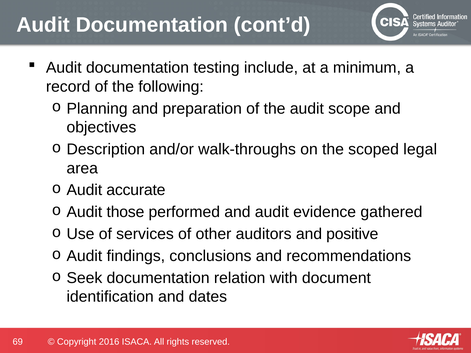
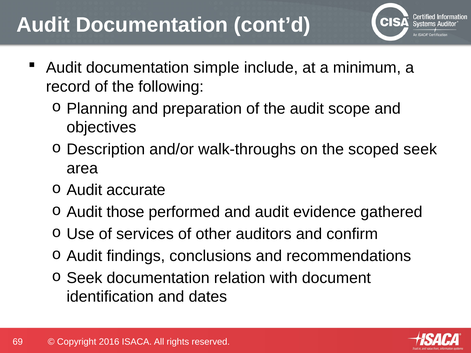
testing: testing -> simple
scoped legal: legal -> seek
positive: positive -> confirm
